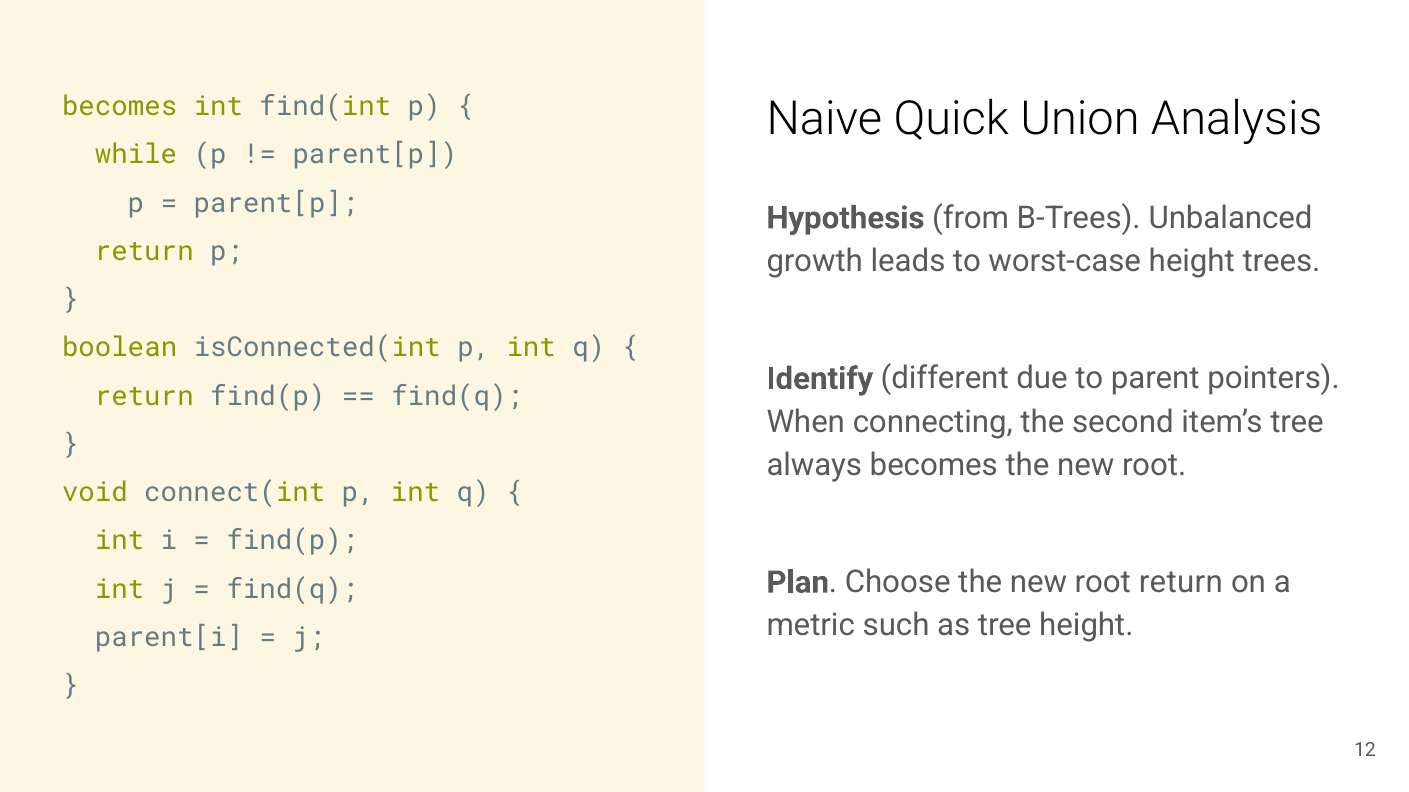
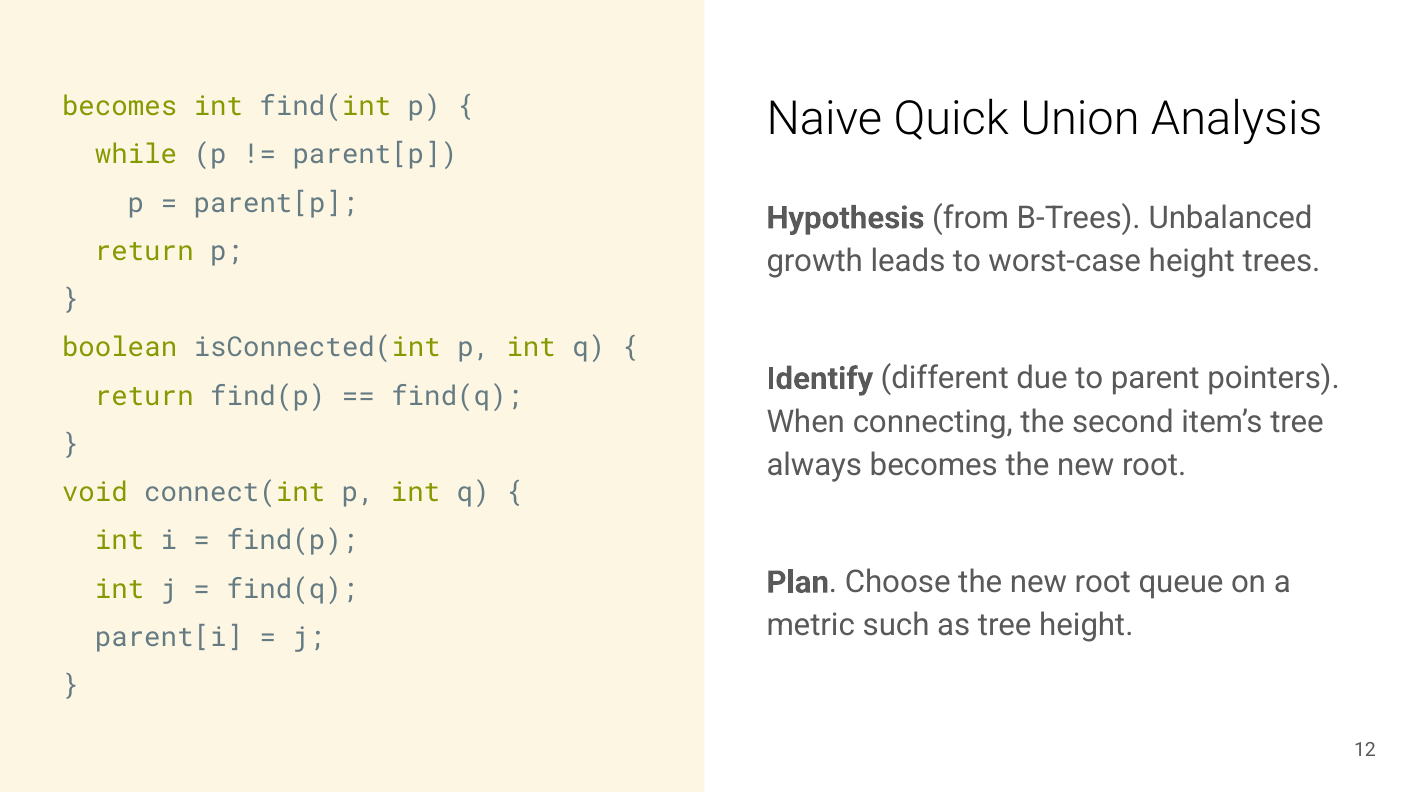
root return: return -> queue
